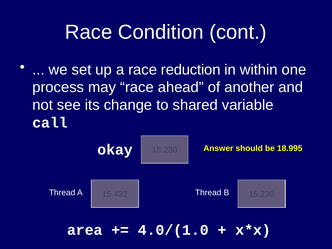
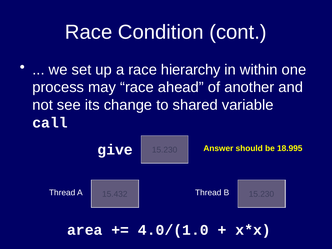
reduction: reduction -> hierarchy
okay: okay -> give
